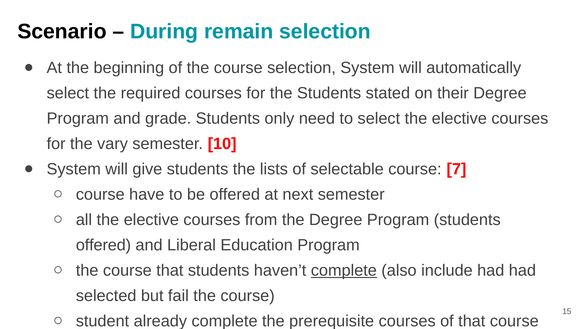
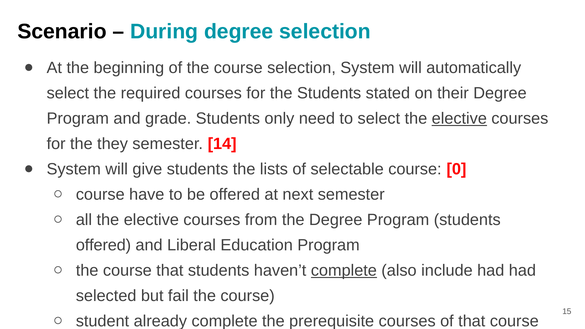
During remain: remain -> degree
elective at (459, 118) underline: none -> present
vary: vary -> they
10: 10 -> 14
7: 7 -> 0
